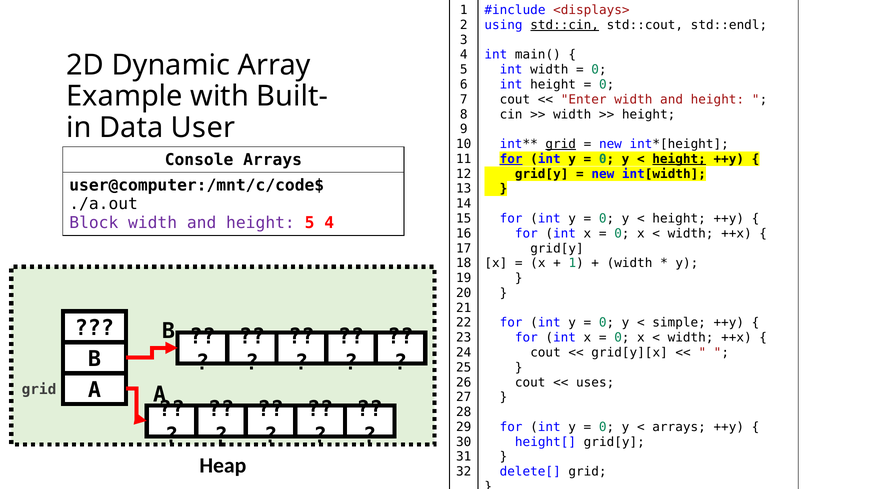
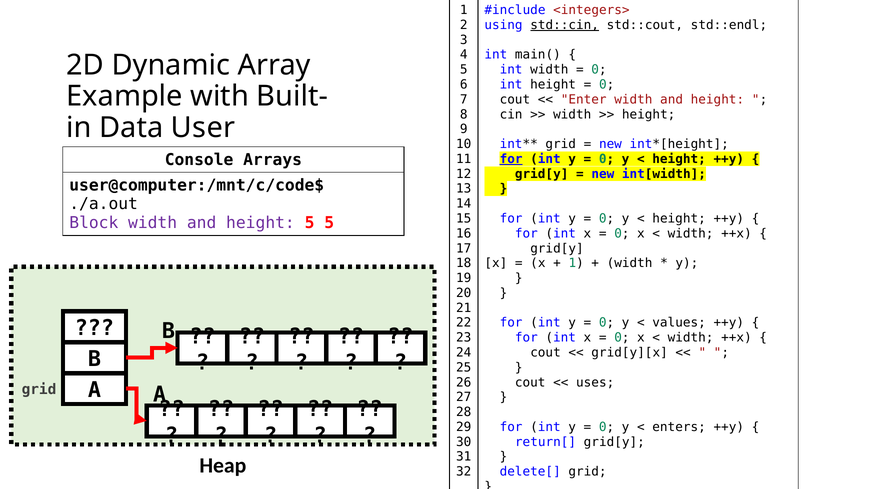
<displays>: <displays> -> <integers>
grid at (561, 144) underline: present -> none
height at (679, 159) underline: present -> none
5 4: 4 -> 5
simple: simple -> values
arrays at (679, 427): arrays -> enters
height[: height[ -> return[
